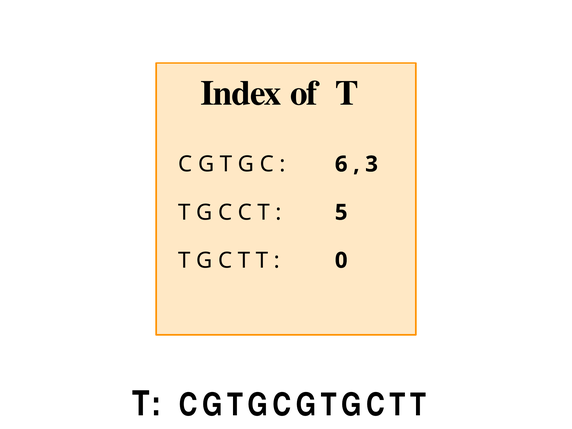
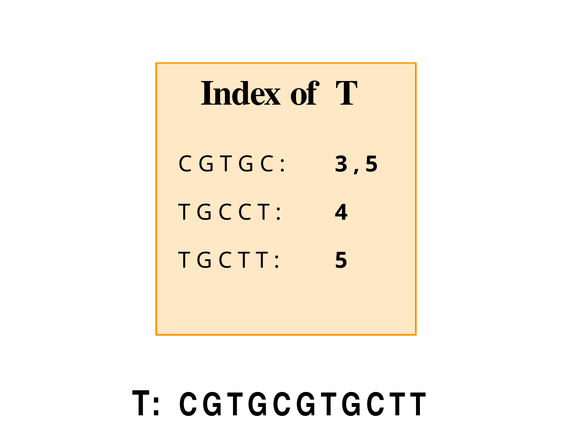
6: 6 -> 3
3 at (372, 164): 3 -> 5
5: 5 -> 4
0 at (341, 260): 0 -> 5
